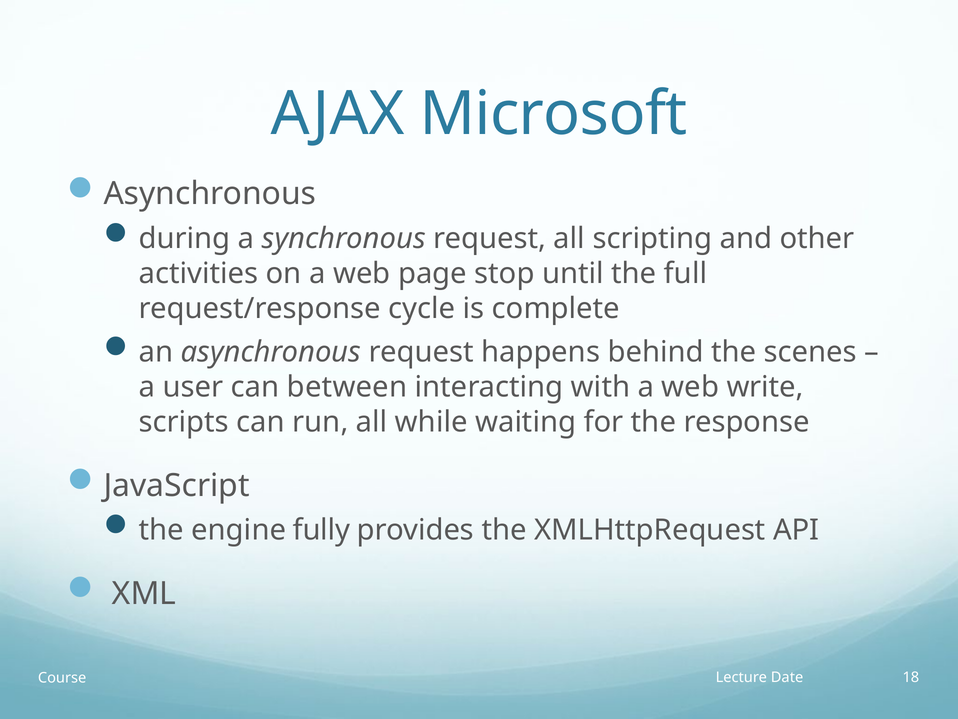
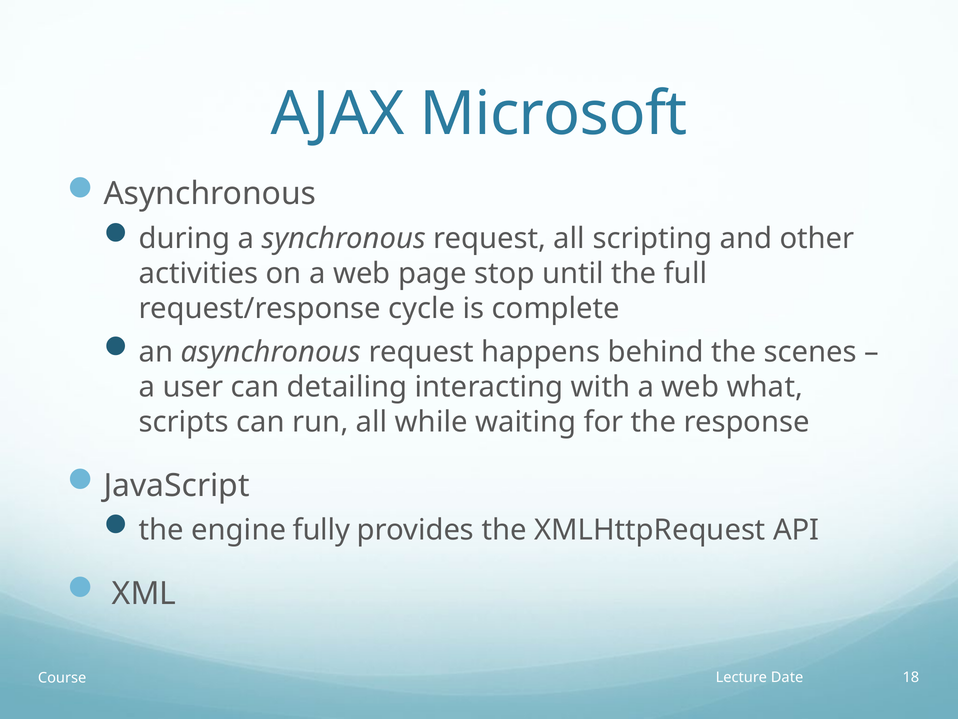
between: between -> detailing
write: write -> what
